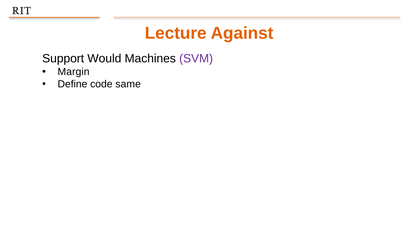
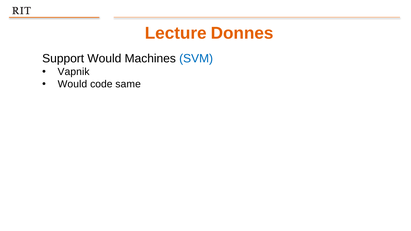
Against: Against -> Donnes
SVM colour: purple -> blue
Margin: Margin -> Vapnik
Define at (72, 84): Define -> Would
